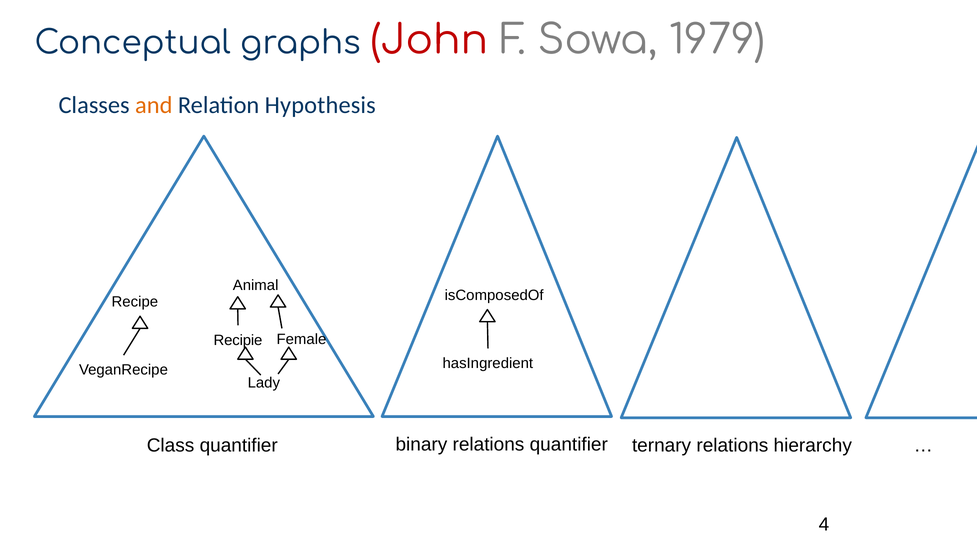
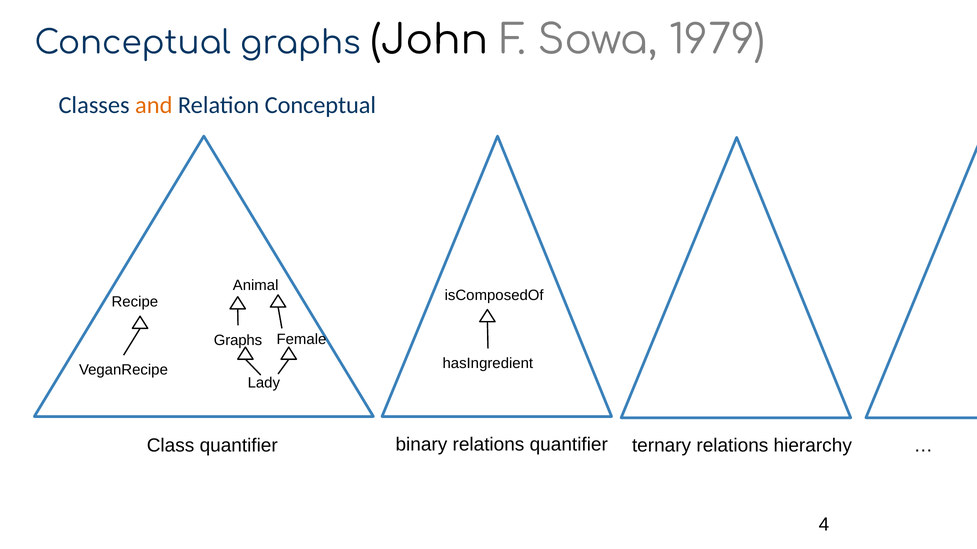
John colour: red -> black
Relation Hypothesis: Hypothesis -> Conceptual
Recipie at (238, 340): Recipie -> Graphs
